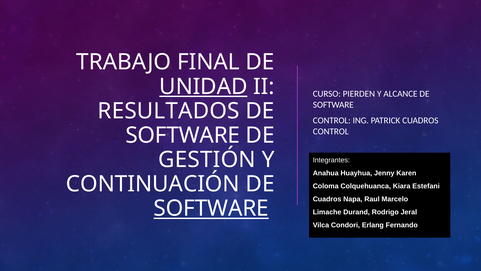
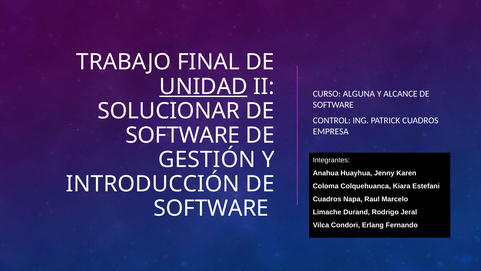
PIERDEN: PIERDEN -> ALGUNA
RESULTADOS: RESULTADOS -> SOLUCIONAR
CONTROL at (331, 131): CONTROL -> EMPRESA
CONTINUACIÓN: CONTINUACIÓN -> INTRODUCCIÓN
SOFTWARE at (211, 208) underline: present -> none
